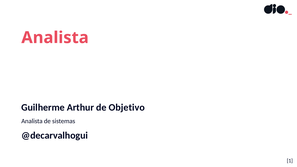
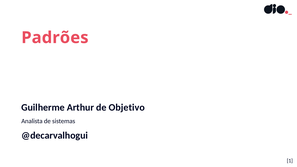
Analista at (55, 38): Analista -> Padrões
